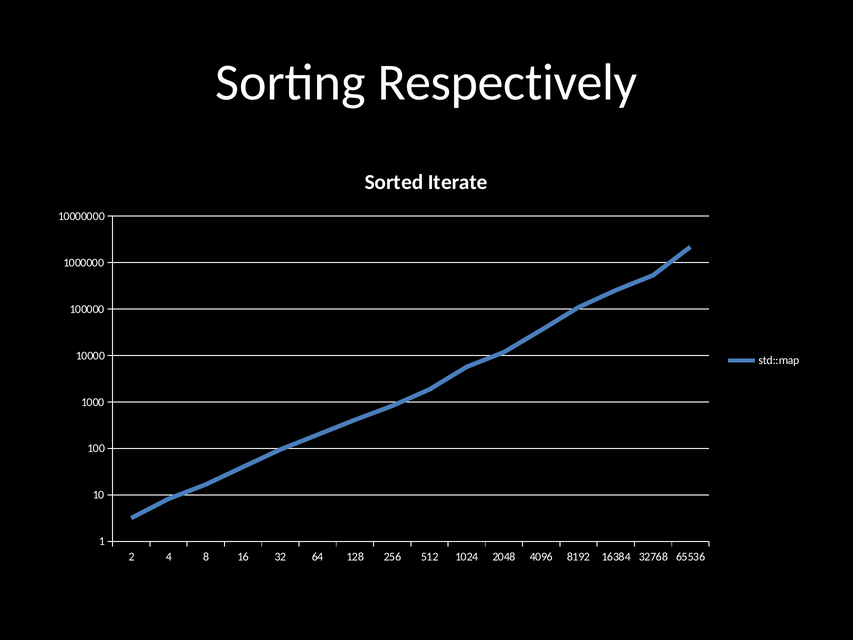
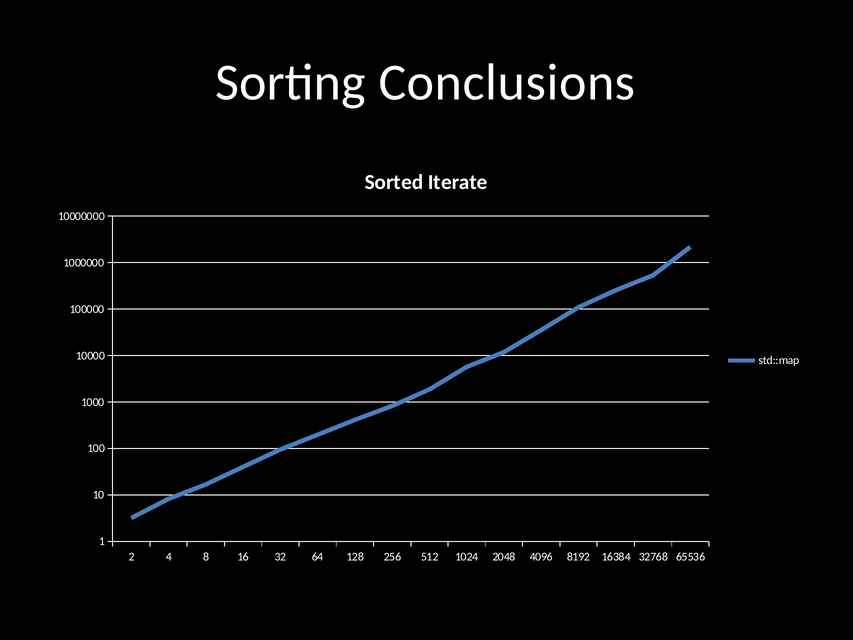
Respectively: Respectively -> Conclusions
